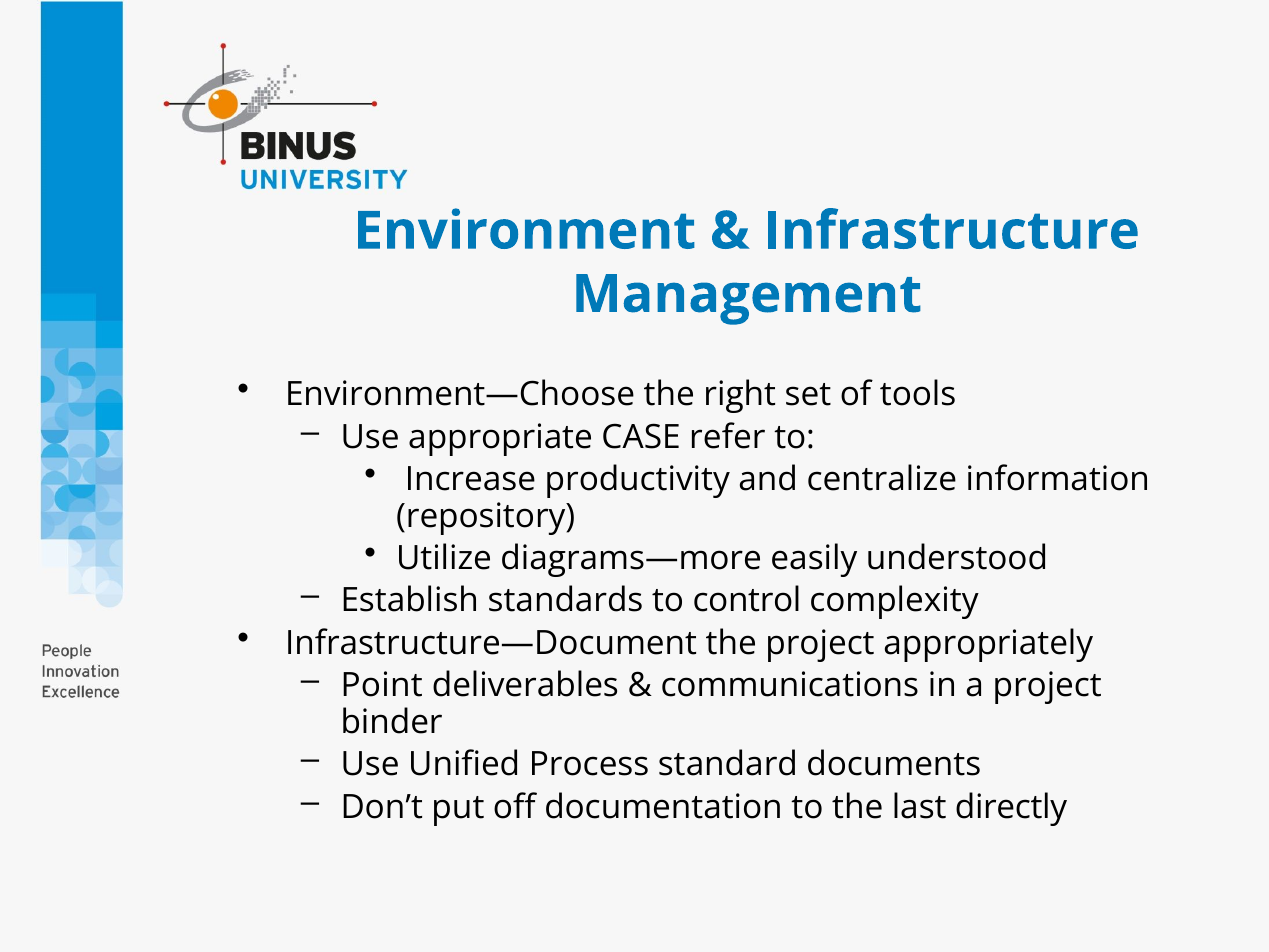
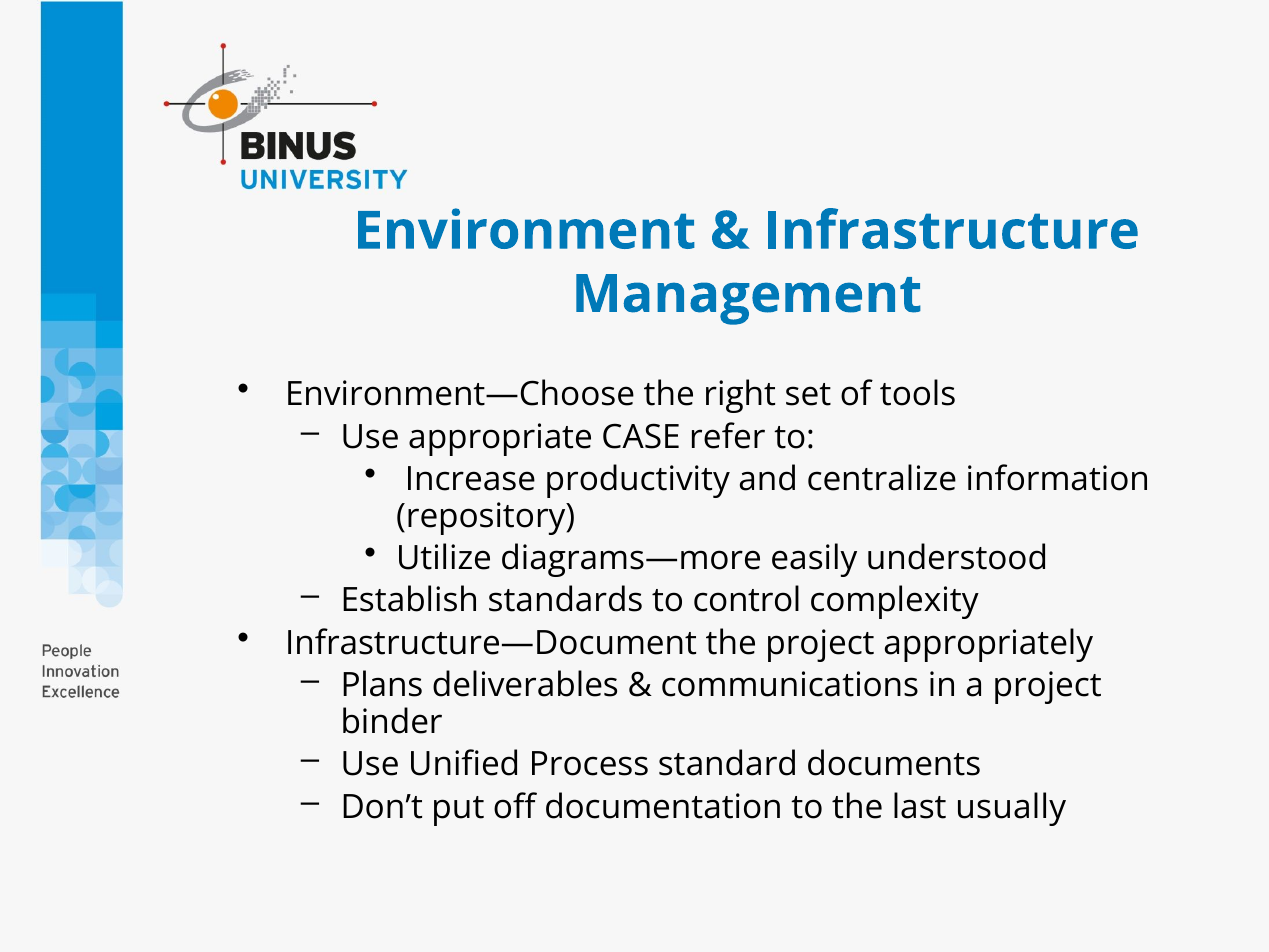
Point: Point -> Plans
directly: directly -> usually
